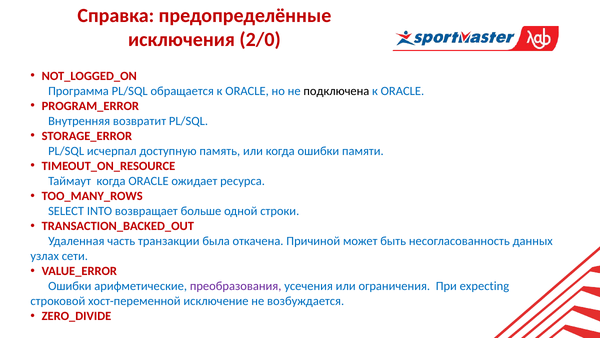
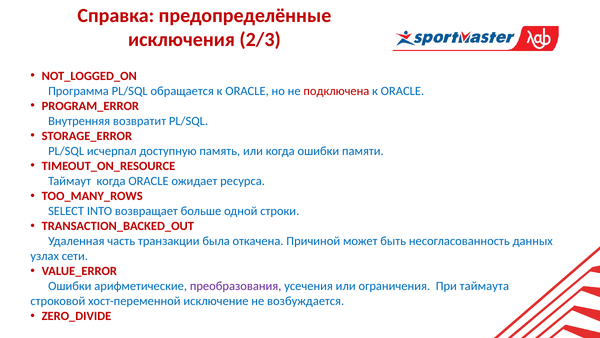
2/0: 2/0 -> 2/3
подключена colour: black -> red
expecting: expecting -> таймаута
